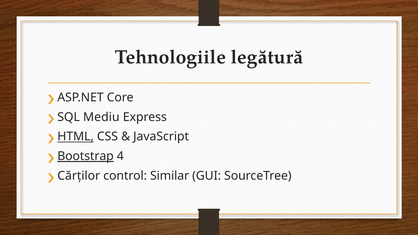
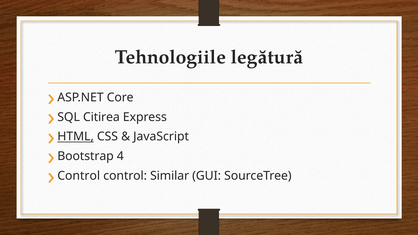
Mediu: Mediu -> Citirea
Bootstrap underline: present -> none
Cărților at (79, 176): Cărților -> Control
